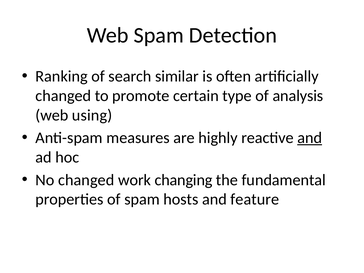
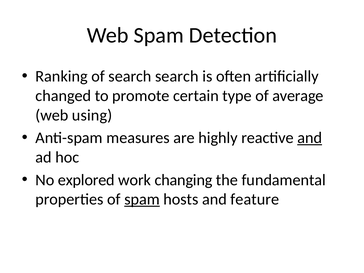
search similar: similar -> search
analysis: analysis -> average
No changed: changed -> explored
spam at (142, 199) underline: none -> present
